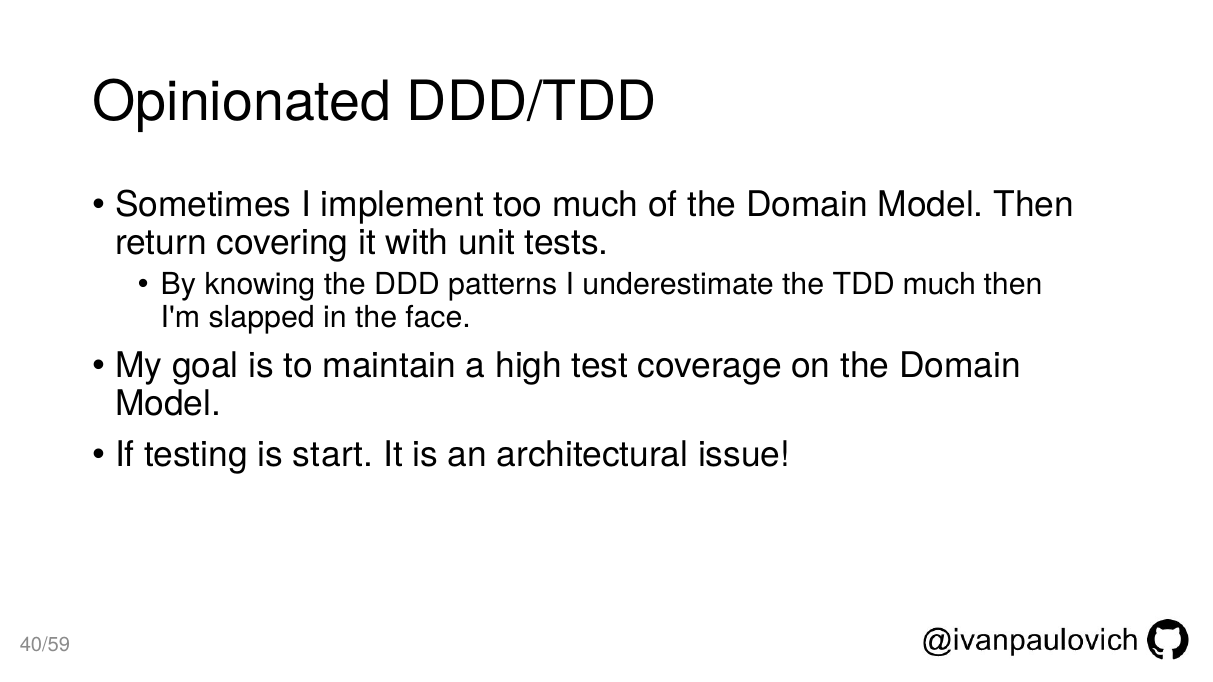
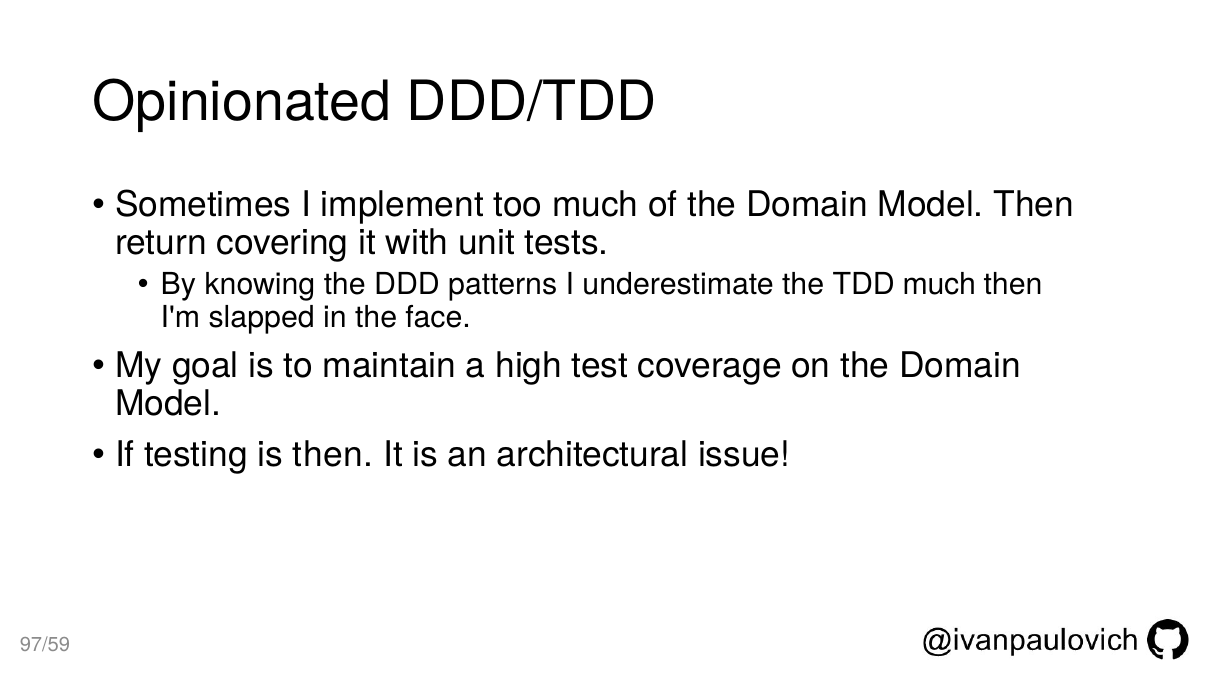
is start: start -> then
40/59: 40/59 -> 97/59
